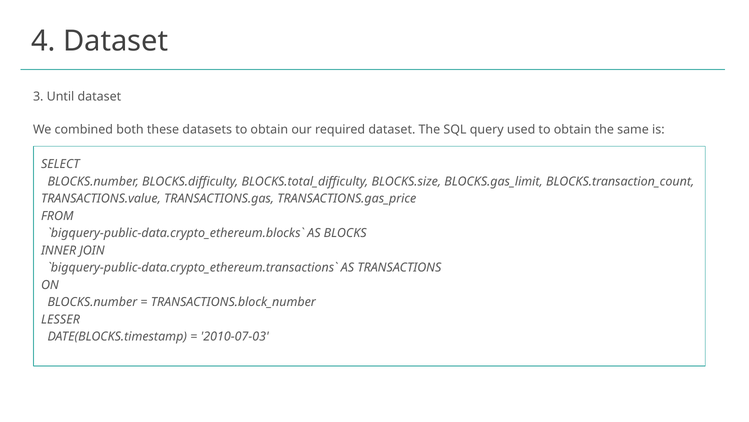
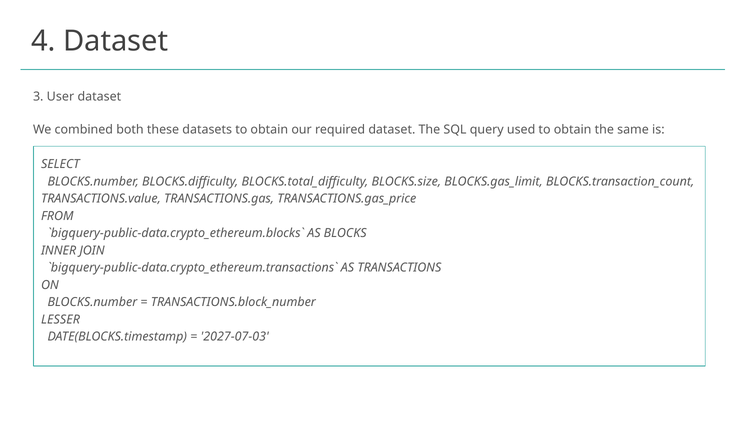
Until: Until -> User
2010-07-03: 2010-07-03 -> 2027-07-03
